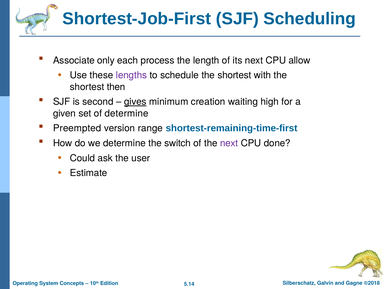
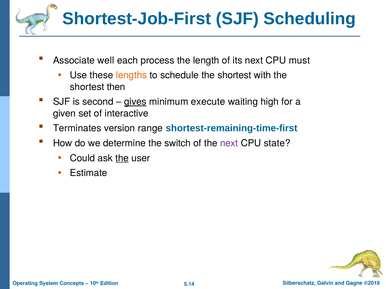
only: only -> well
allow: allow -> must
lengths colour: purple -> orange
creation: creation -> execute
of determine: determine -> interactive
Preempted: Preempted -> Terminates
done: done -> state
the at (122, 158) underline: none -> present
